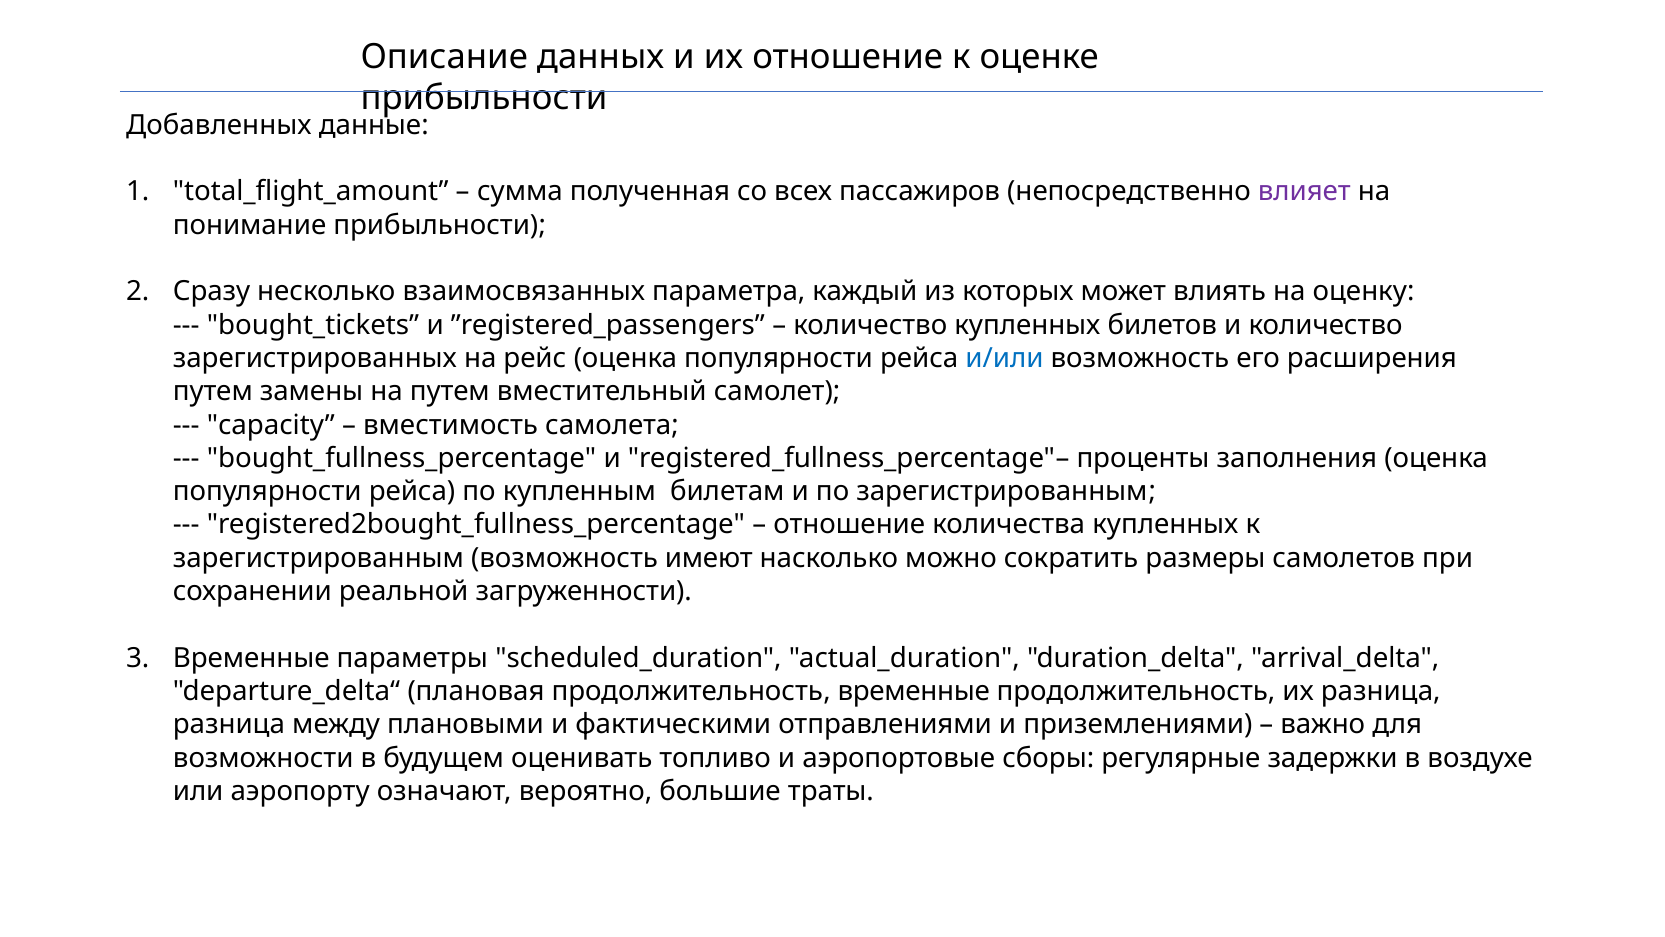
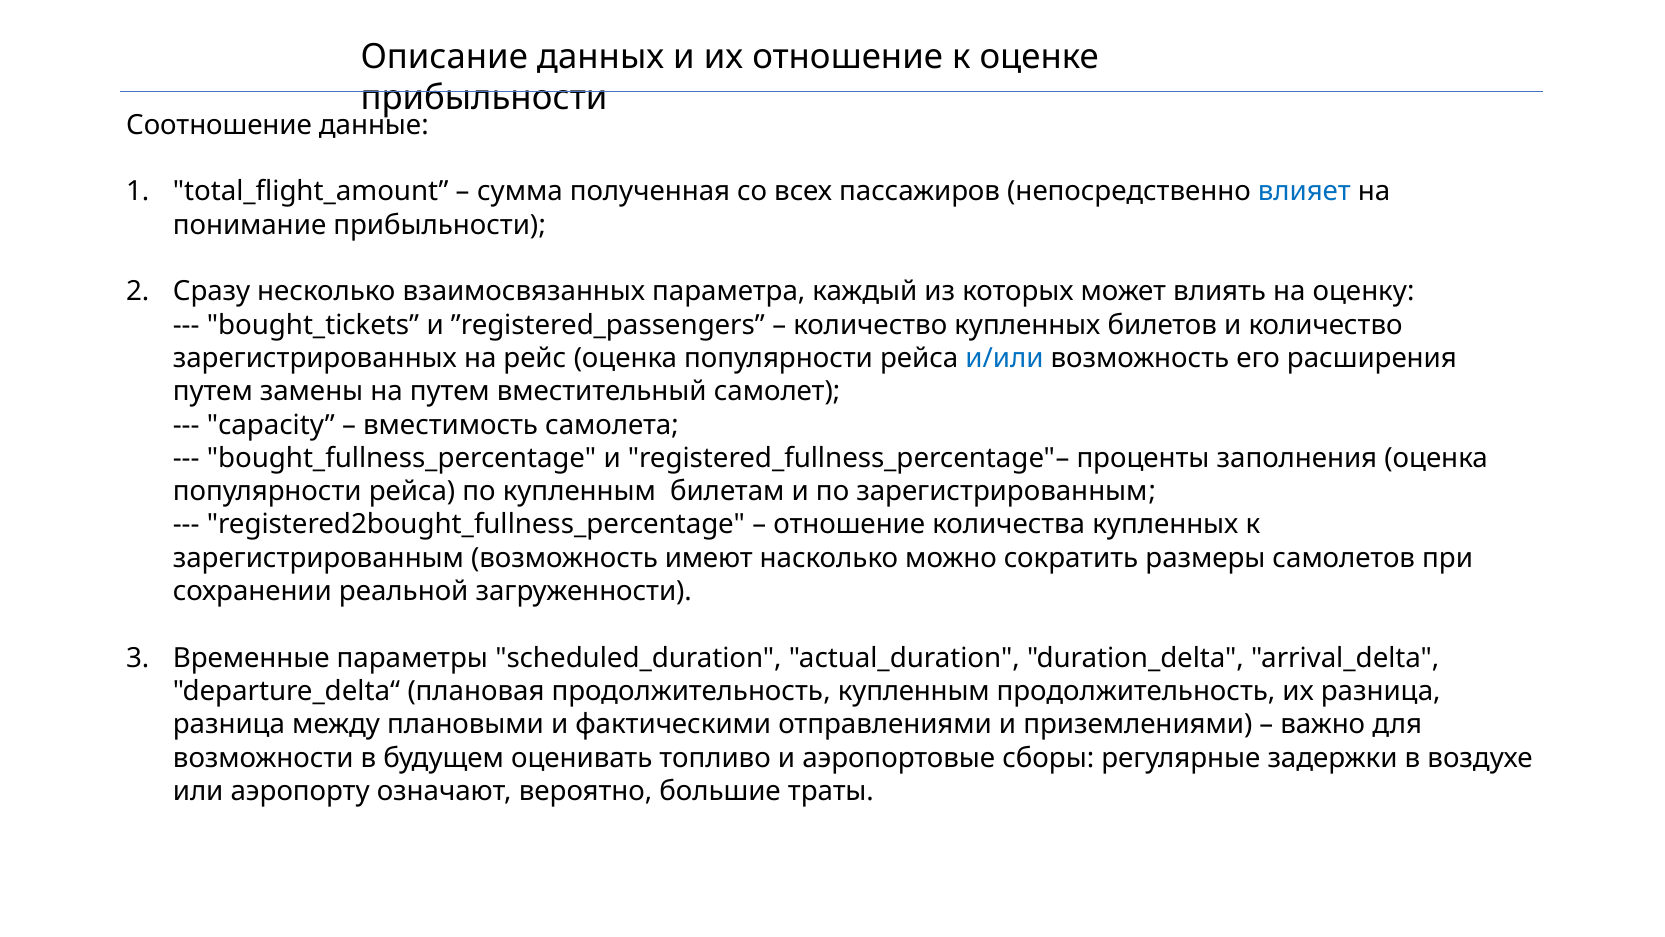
Добавленных: Добавленных -> Соотношение
влияет colour: purple -> blue
продолжительность временные: временные -> купленным
